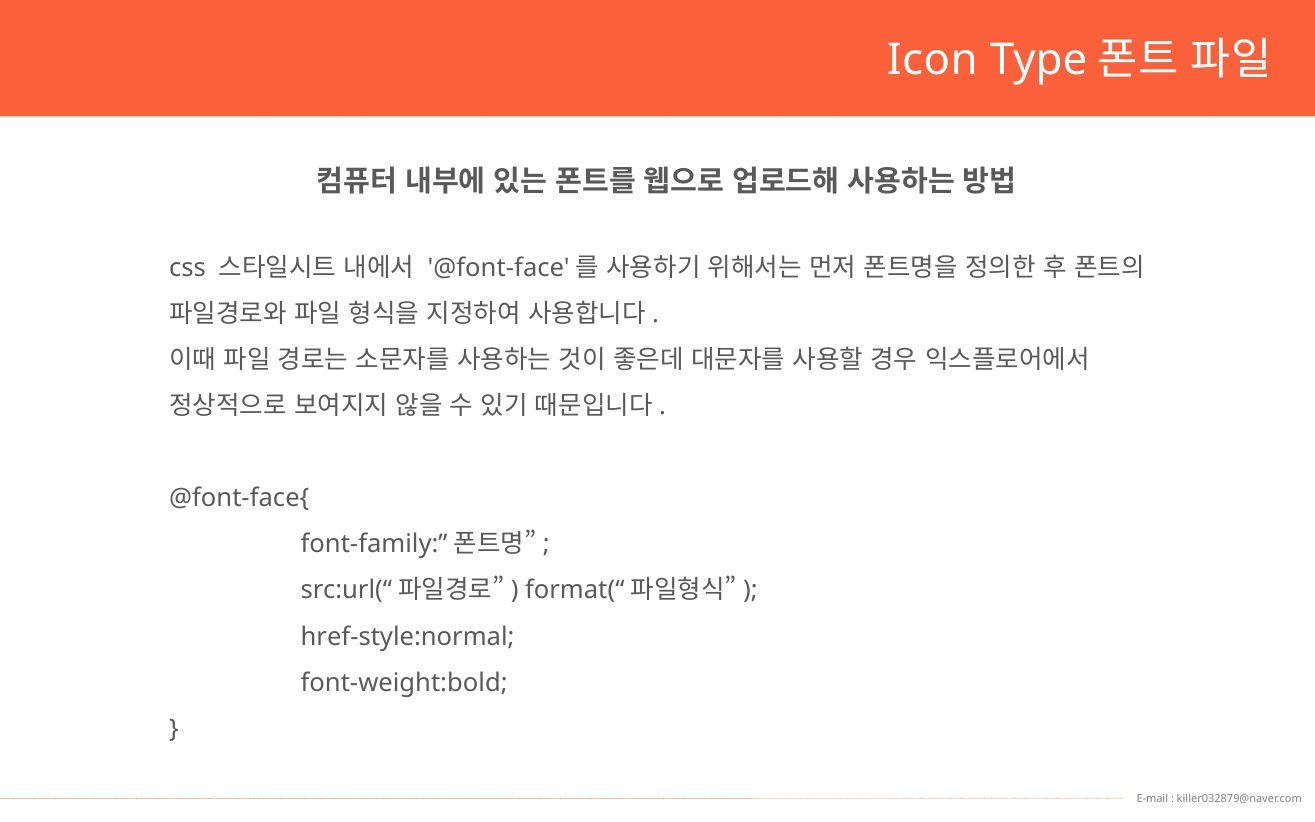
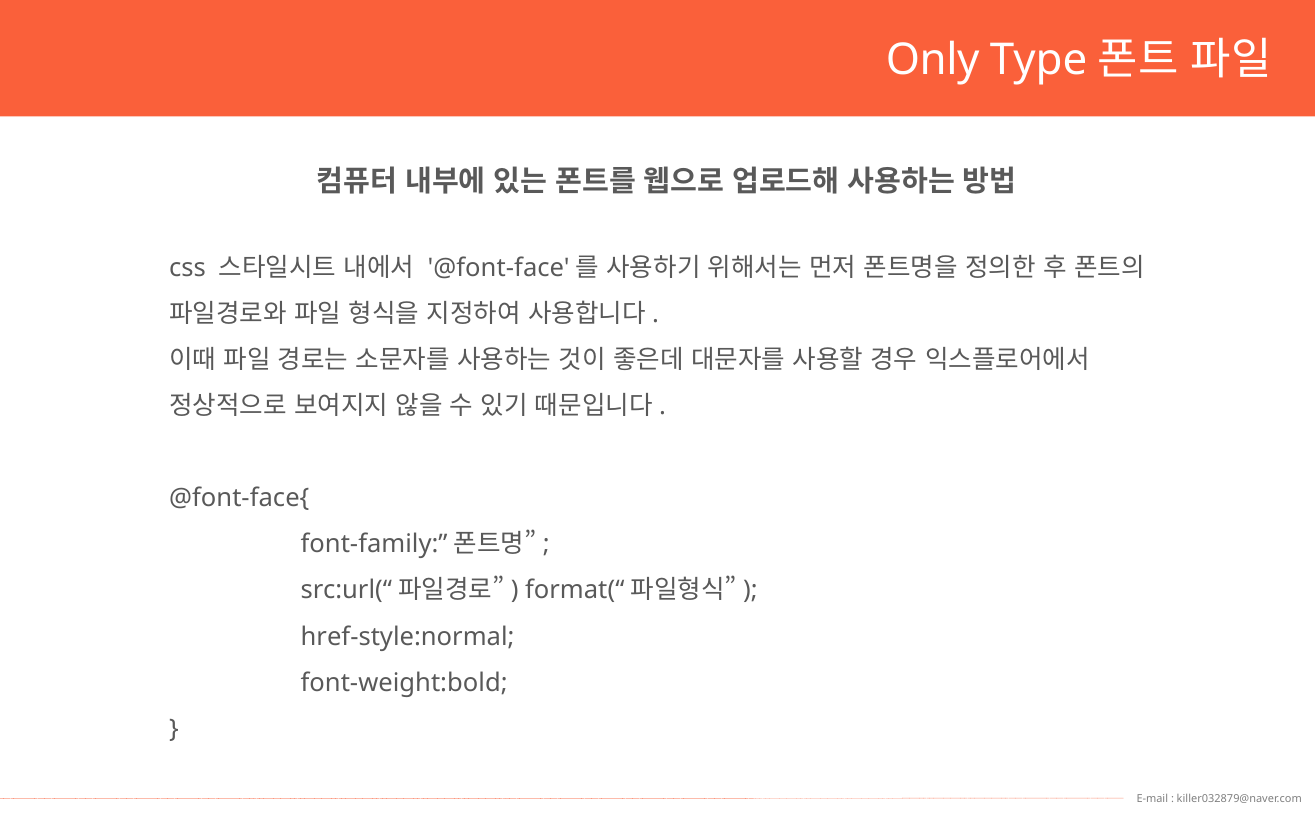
Icon: Icon -> Only
